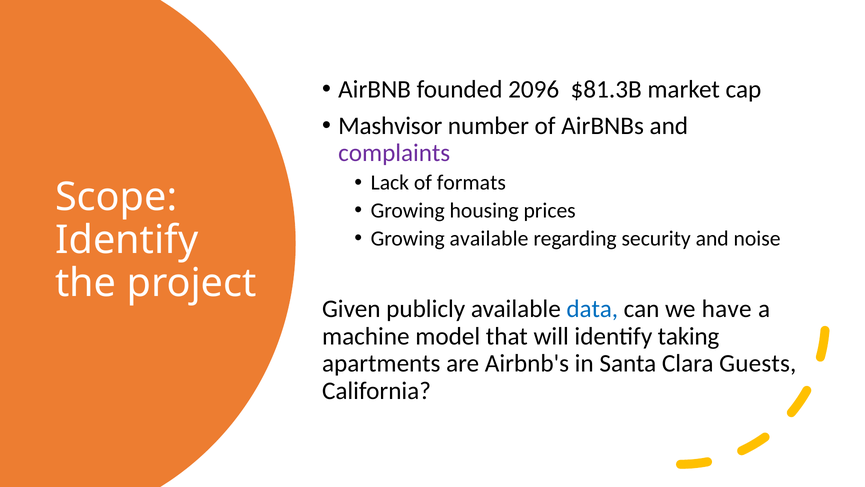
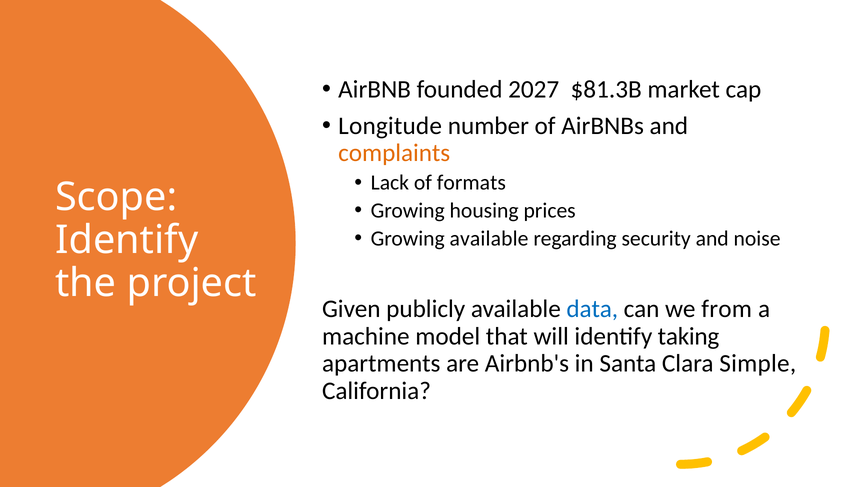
2096: 2096 -> 2027
Mashvisor: Mashvisor -> Longitude
complaints colour: purple -> orange
have: have -> from
Guests: Guests -> Simple
